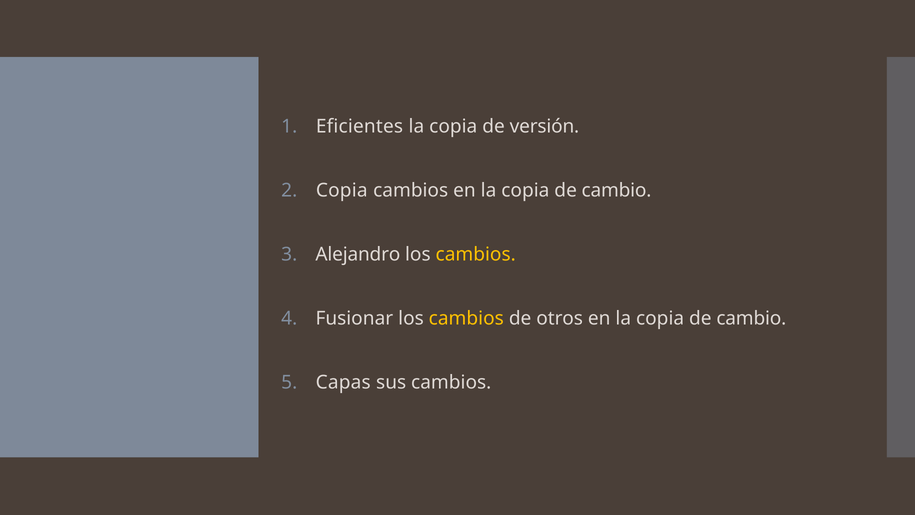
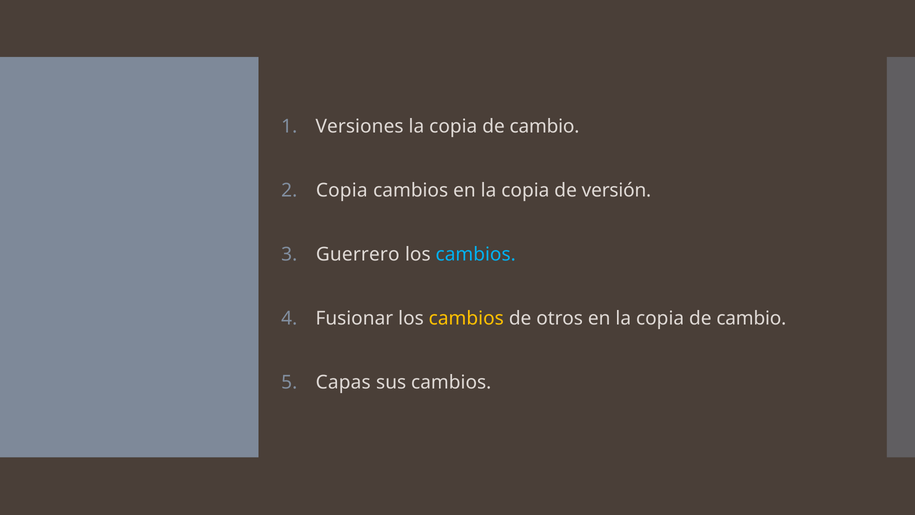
Eficientes: Eficientes -> Versiones
versión at (544, 126): versión -> cambio
cambio at (616, 190): cambio -> versión
Alejandro: Alejandro -> Guerrero
cambios at (476, 254) colour: yellow -> light blue
